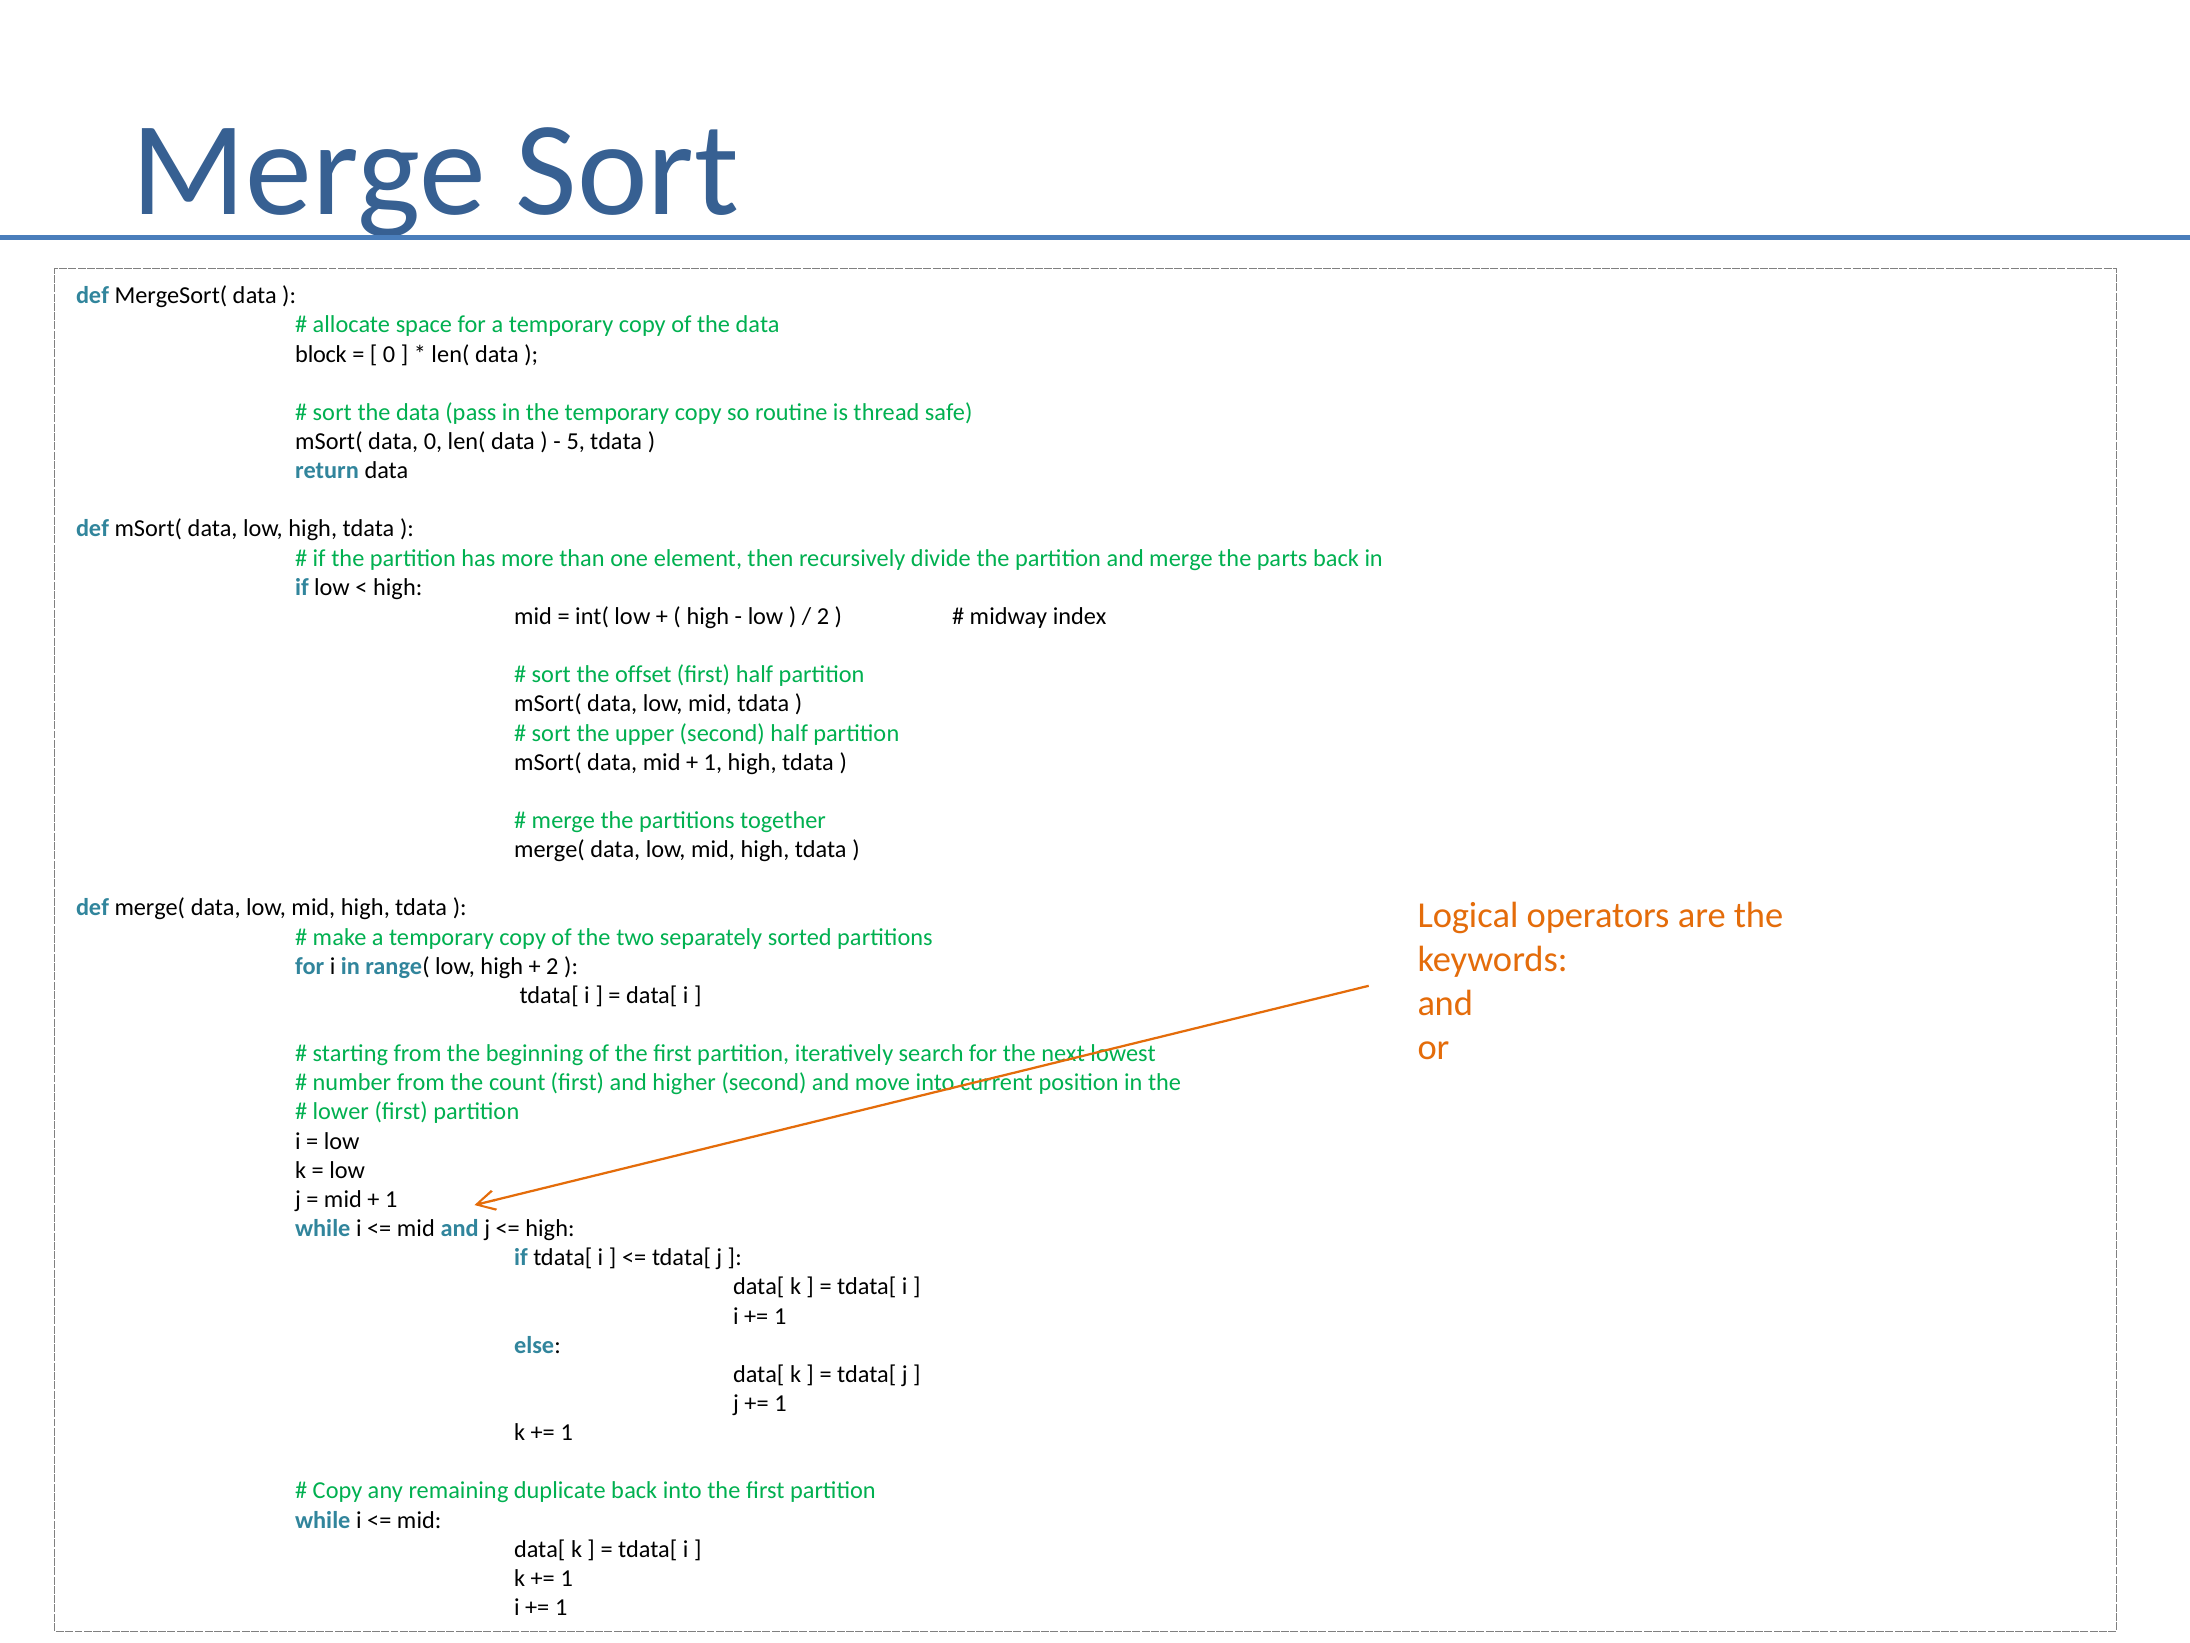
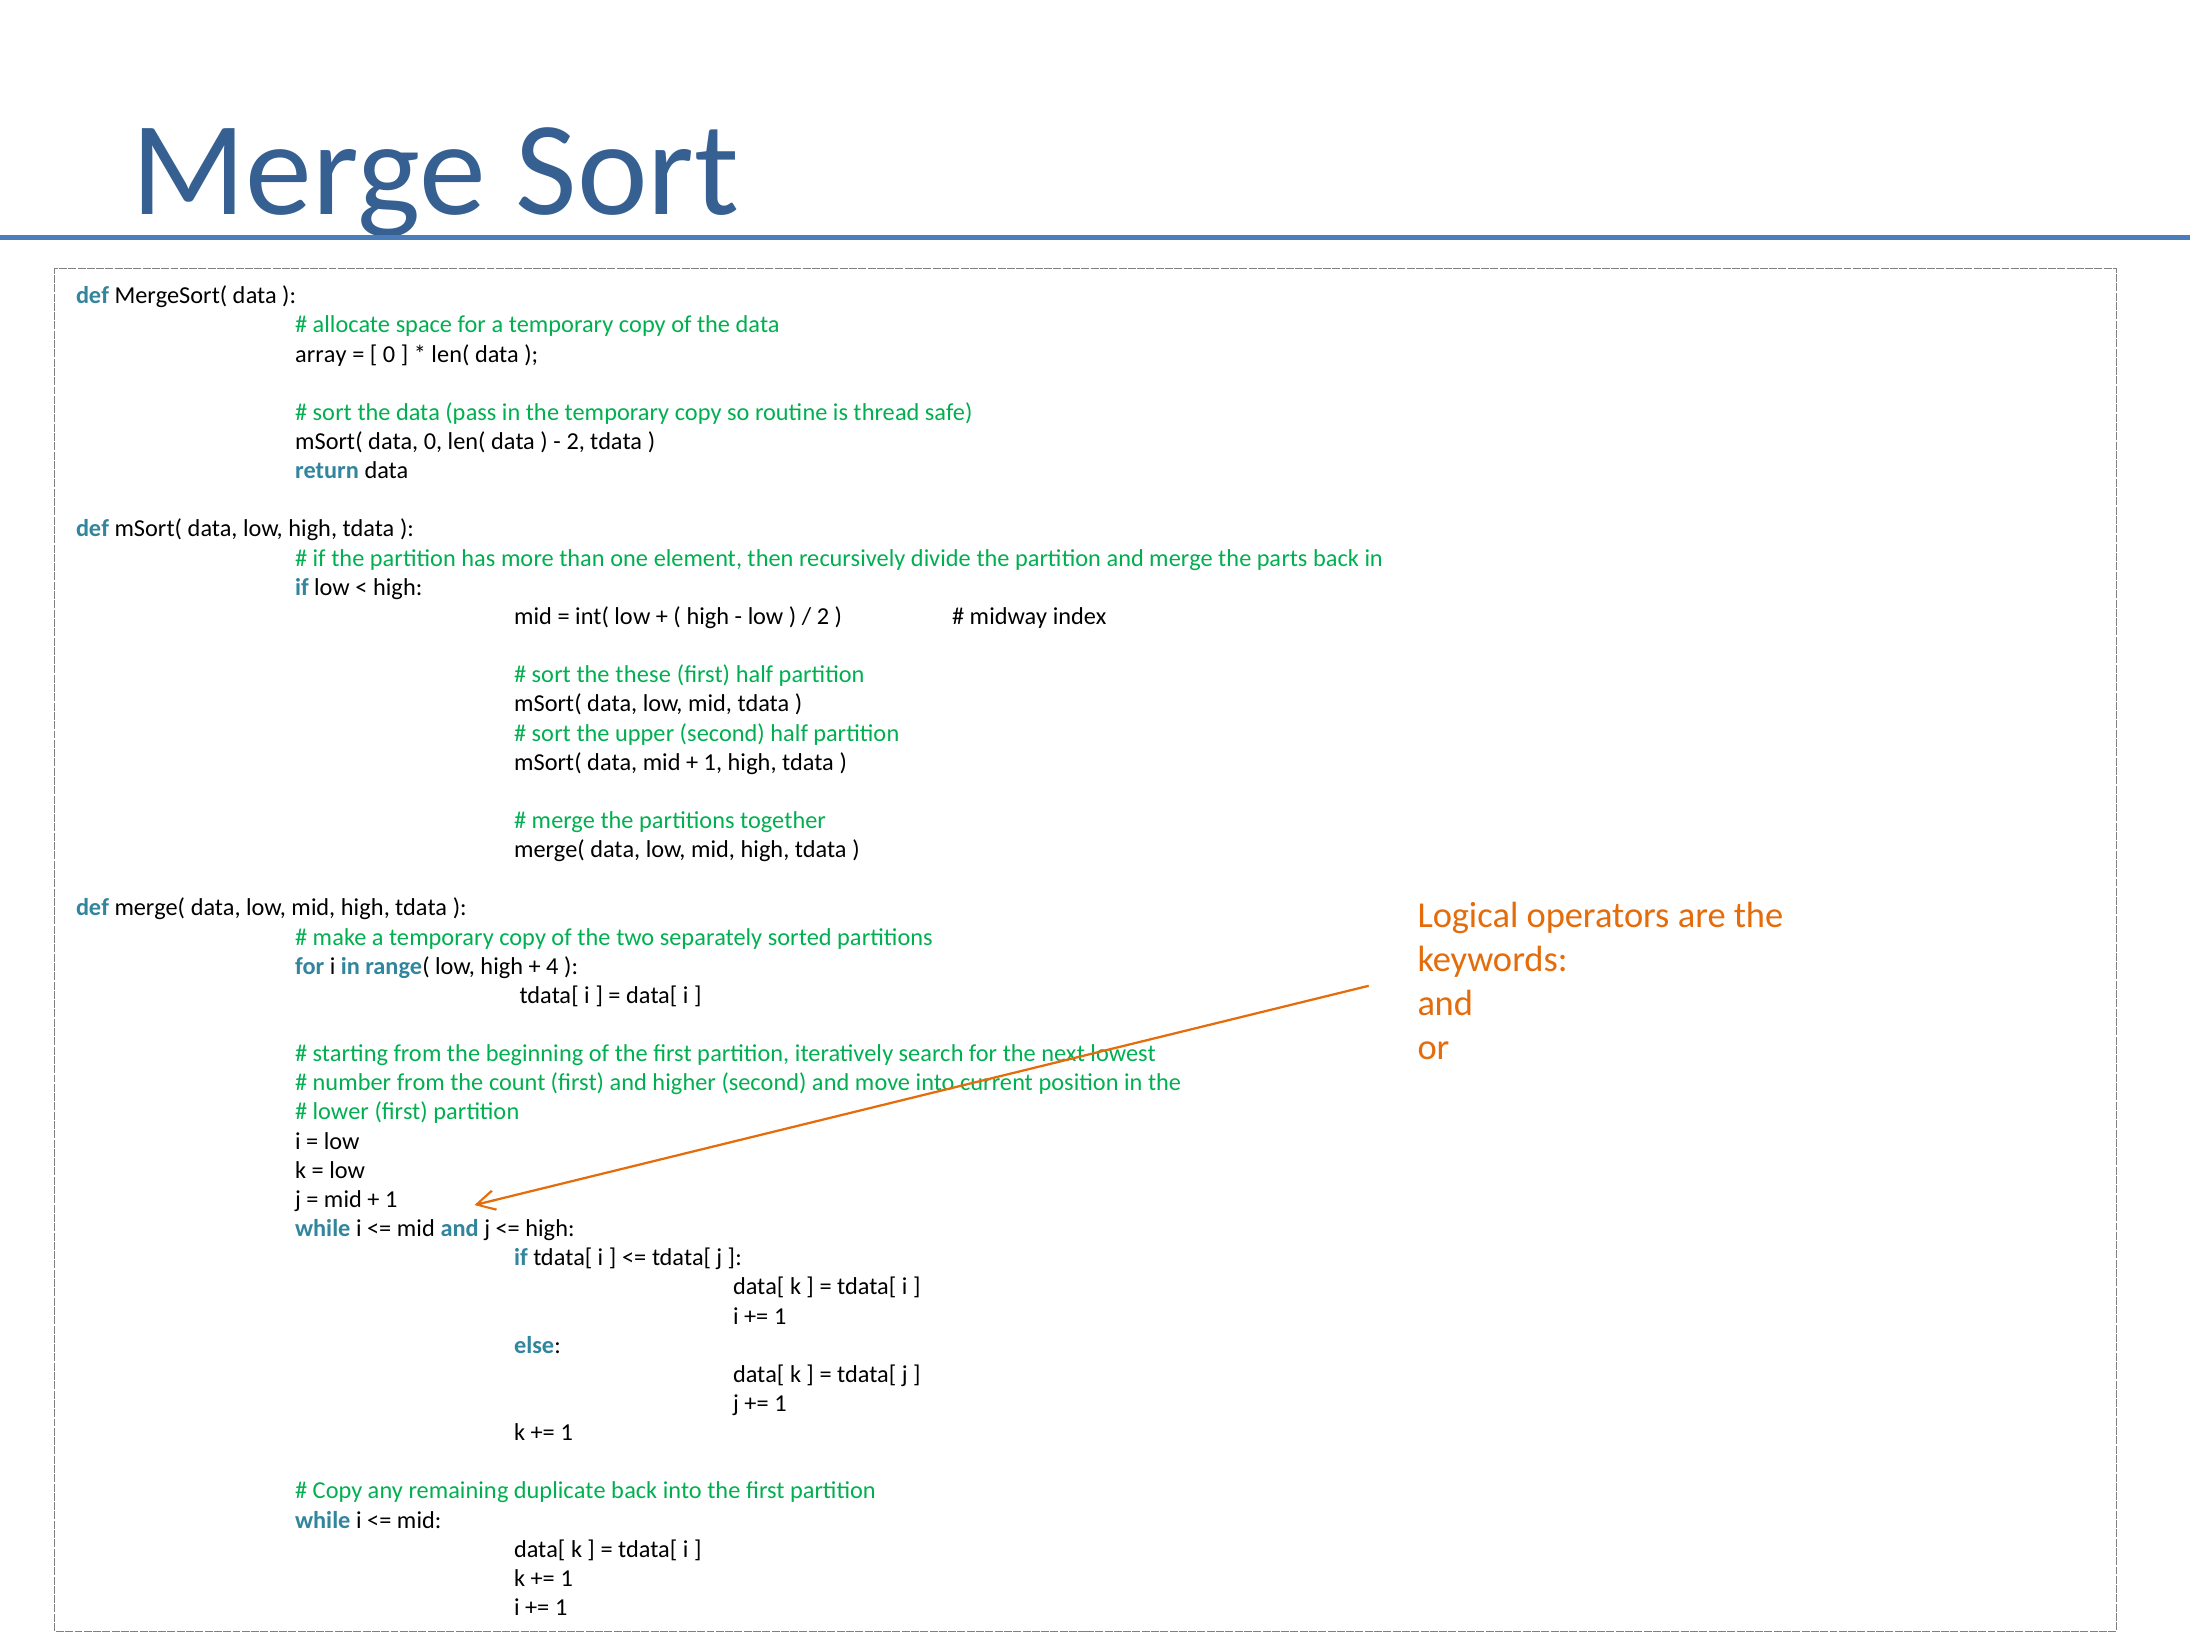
block: block -> array
5 at (576, 441): 5 -> 2
offset: offset -> these
2 at (552, 966): 2 -> 4
